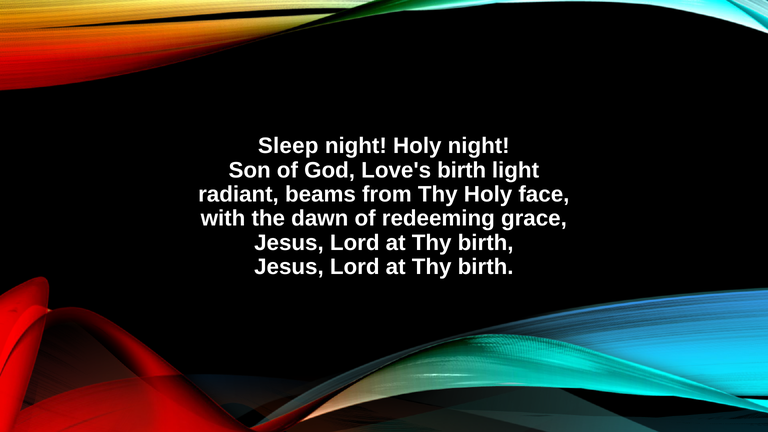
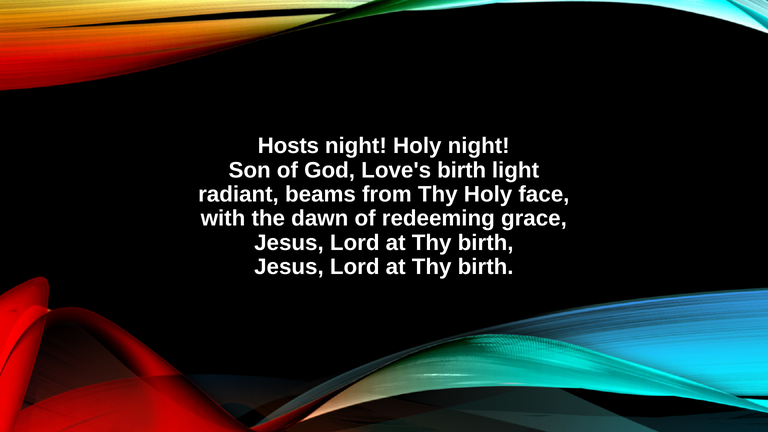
Sleep: Sleep -> Hosts
